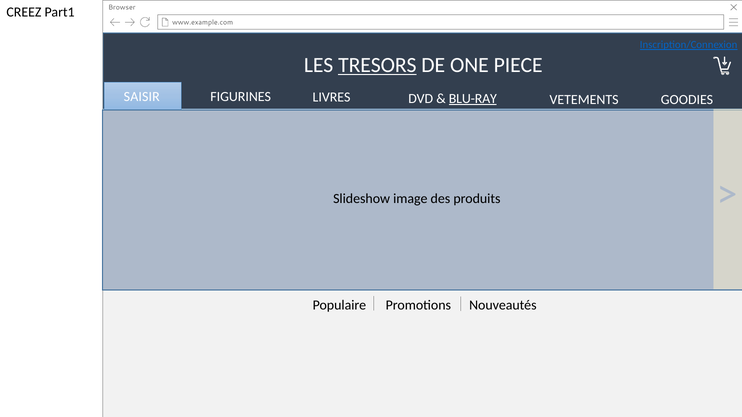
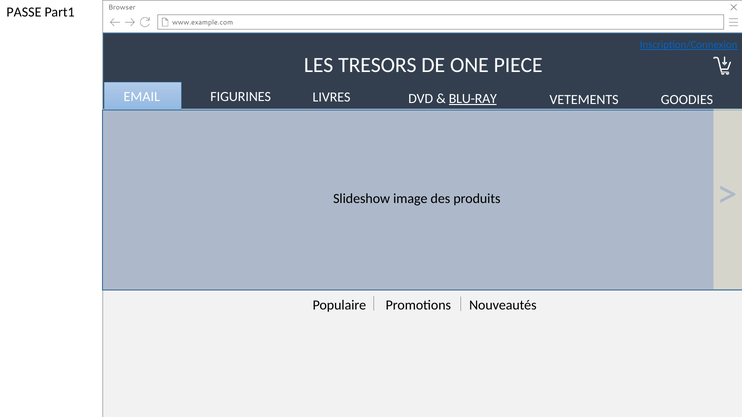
CREEZ: CREEZ -> PASSE
TRESORS underline: present -> none
SAISIR: SAISIR -> EMAIL
